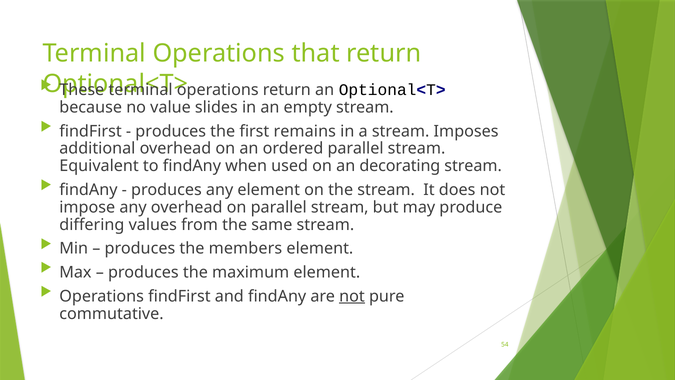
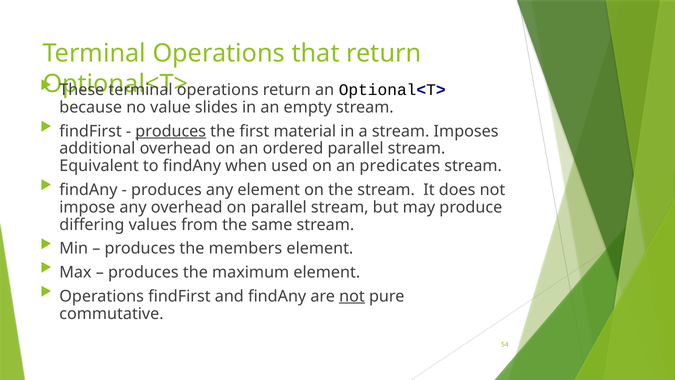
produces at (171, 131) underline: none -> present
remains: remains -> material
decorating: decorating -> predicates
